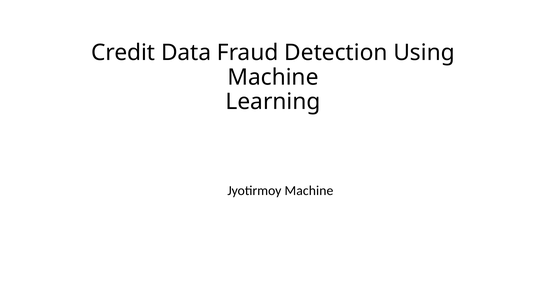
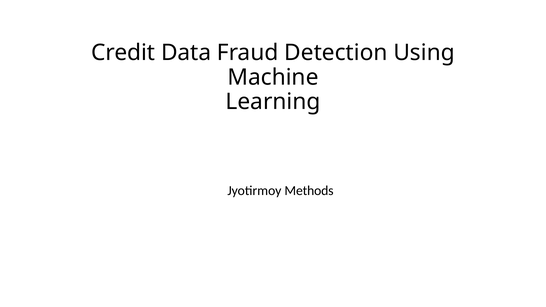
Jyotirmoy Machine: Machine -> Methods
